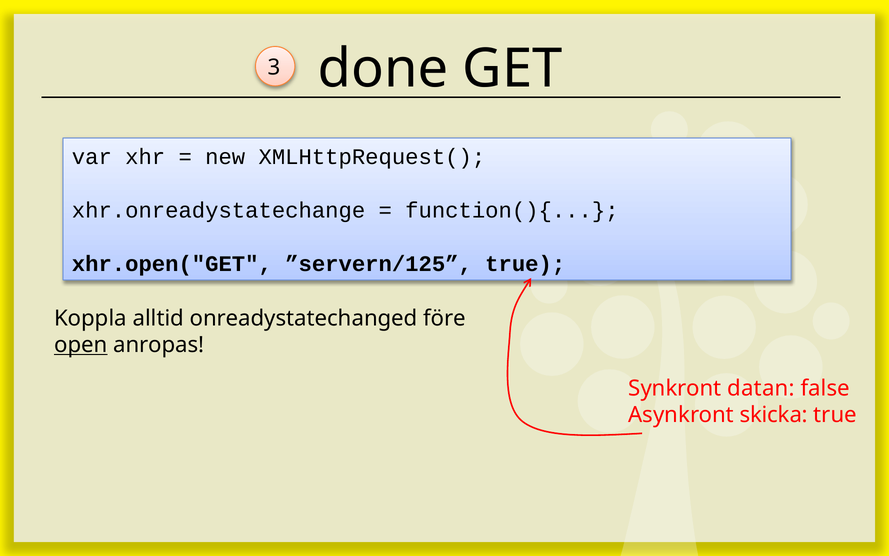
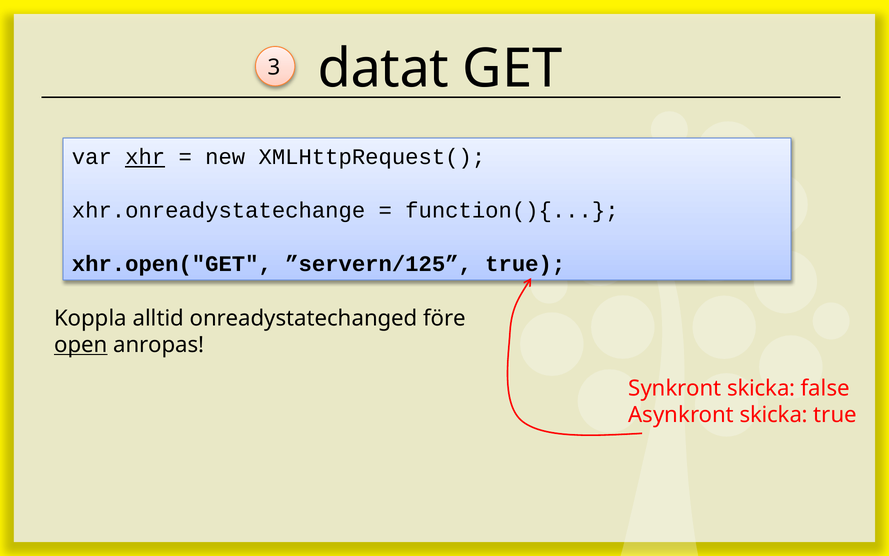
done: done -> datat
xhr underline: none -> present
Synkront datan: datan -> skicka
